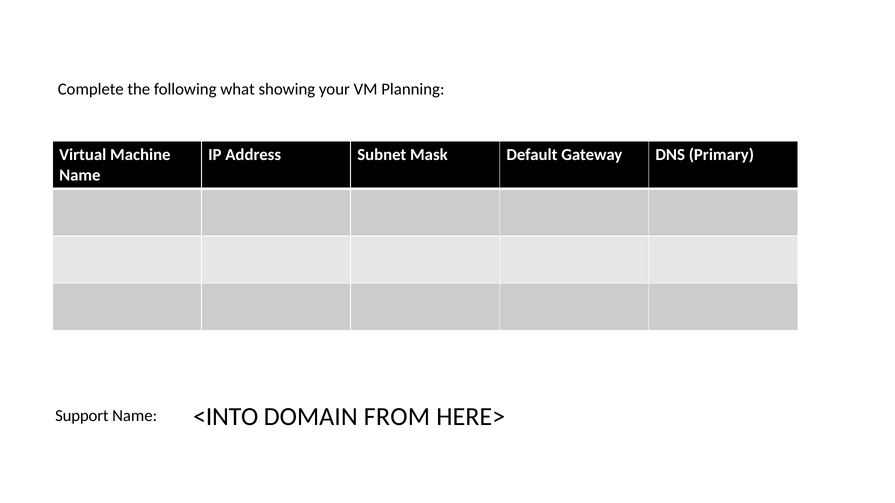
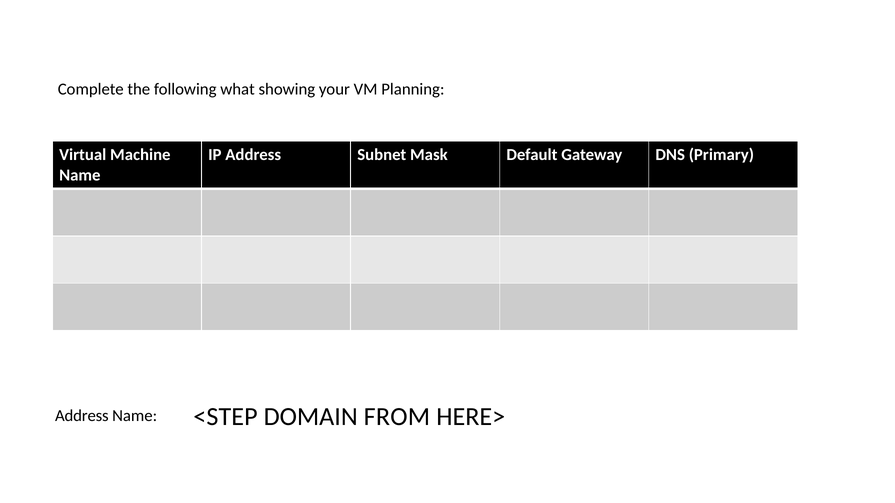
Support at (82, 416): Support -> Address
<INTO: <INTO -> <STEP
